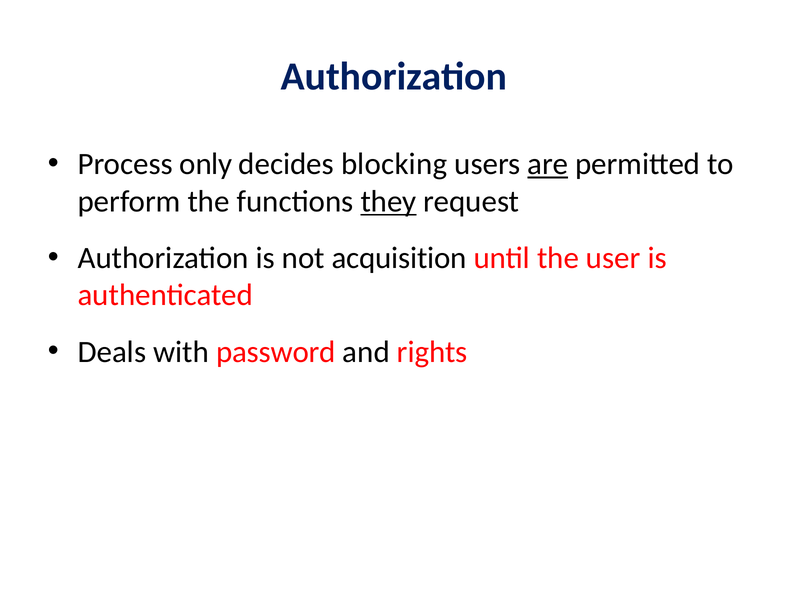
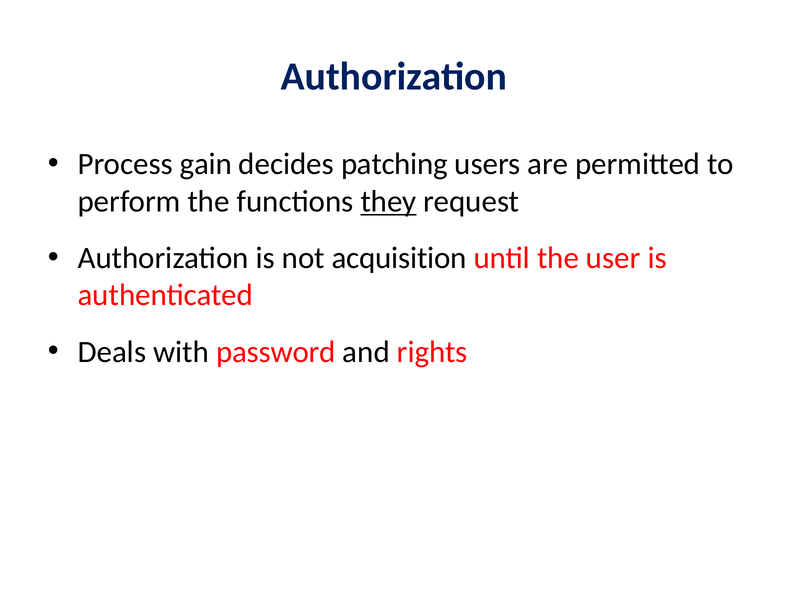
only: only -> gain
blocking: blocking -> patching
are underline: present -> none
